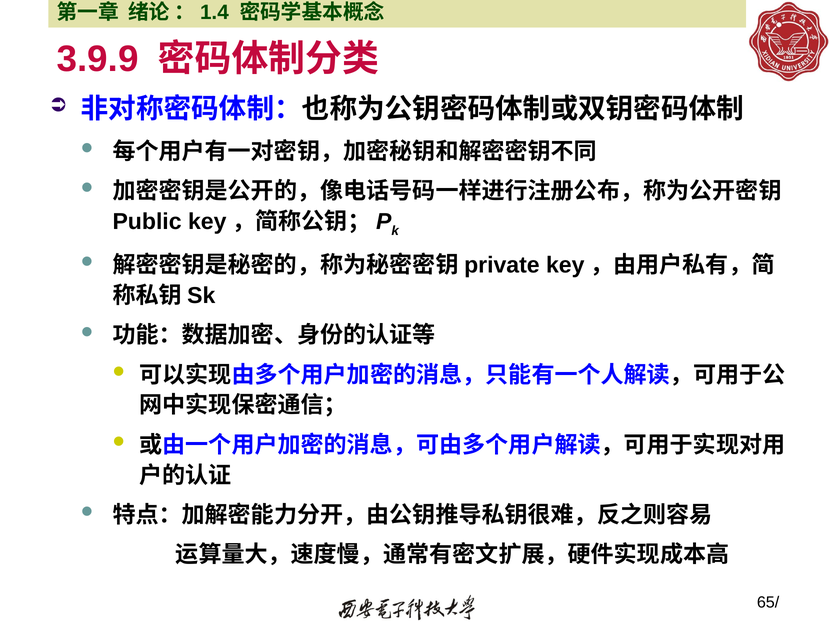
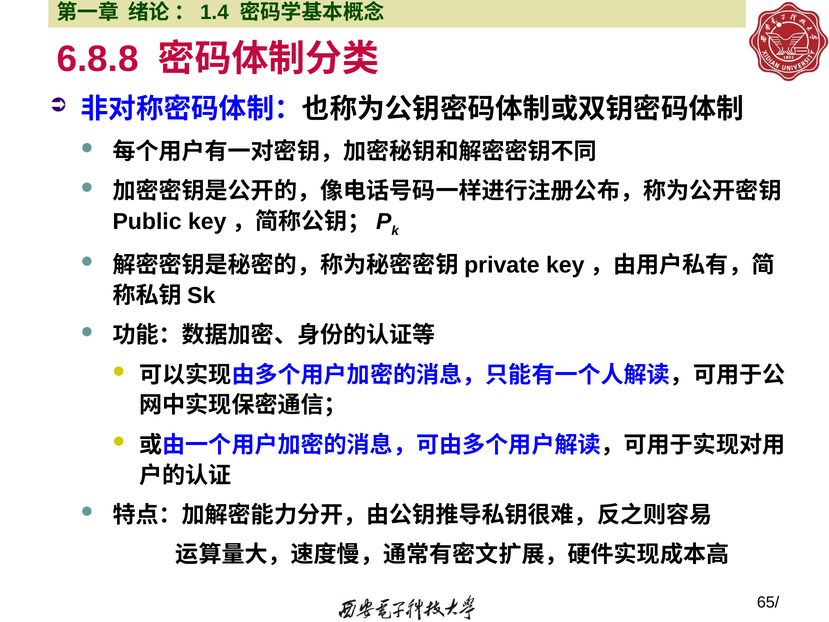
3.9.9: 3.9.9 -> 6.8.8
